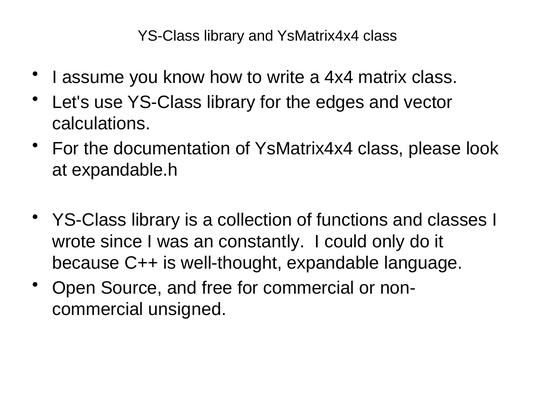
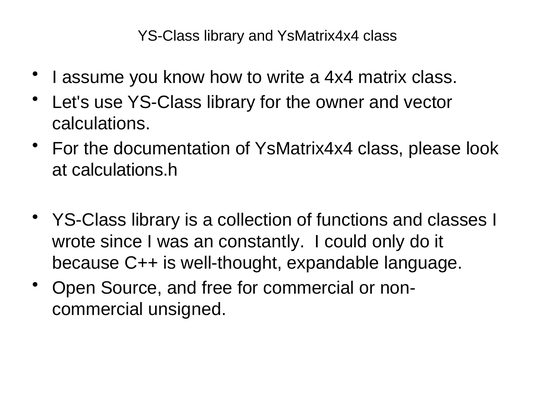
edges: edges -> owner
expandable.h: expandable.h -> calculations.h
